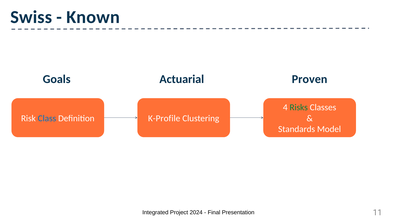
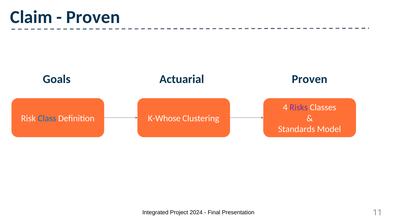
Swiss: Swiss -> Claim
Known at (93, 17): Known -> Proven
Risks colour: green -> purple
K-Profile: K-Profile -> K-Whose
